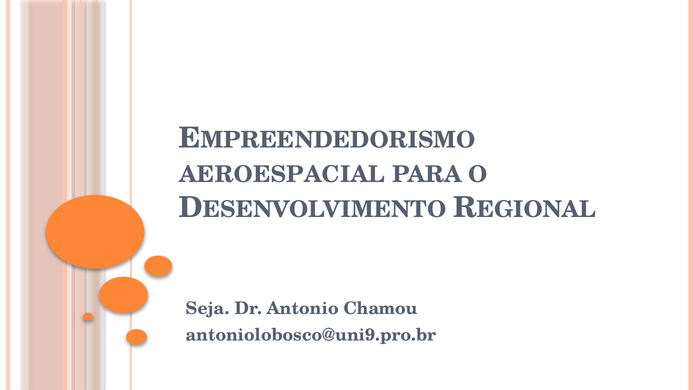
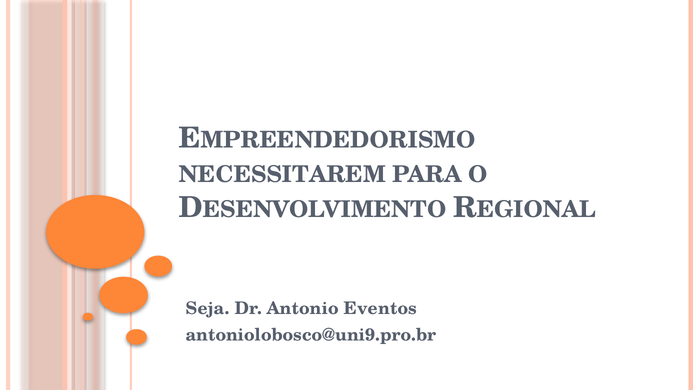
AEROESPACIAL: AEROESPACIAL -> NECESSITAREM
Chamou: Chamou -> Eventos
